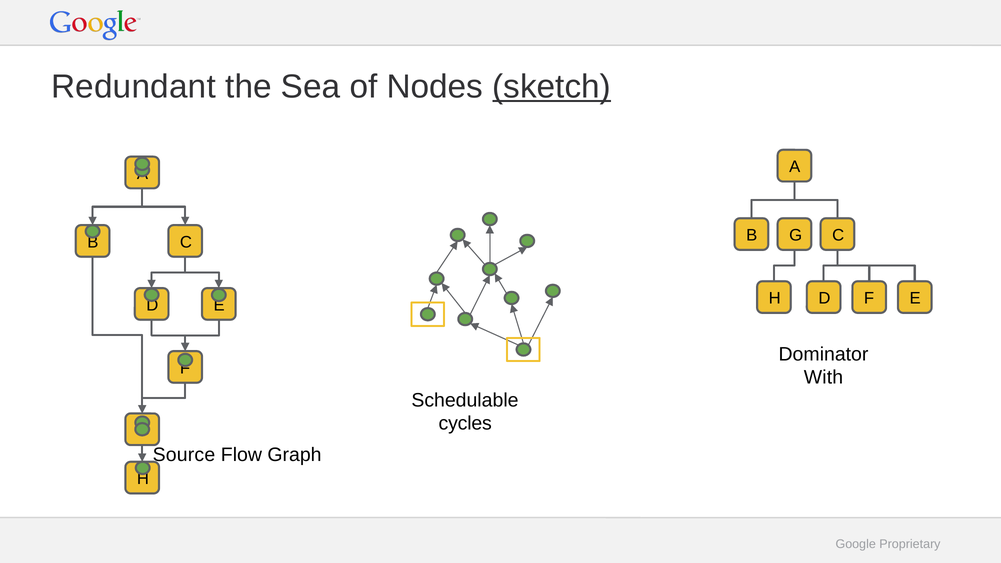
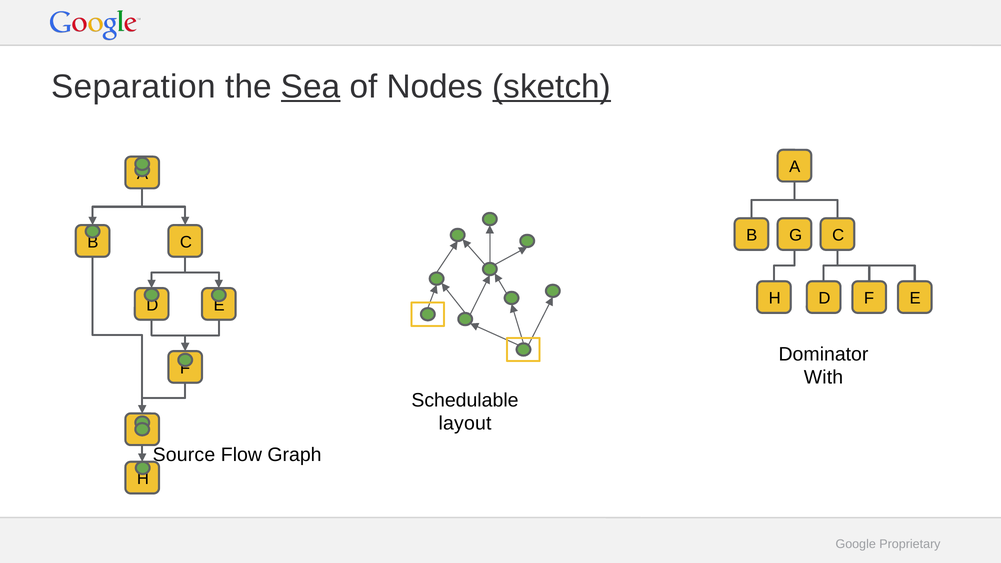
Redundant: Redundant -> Separation
Sea underline: none -> present
cycles: cycles -> layout
